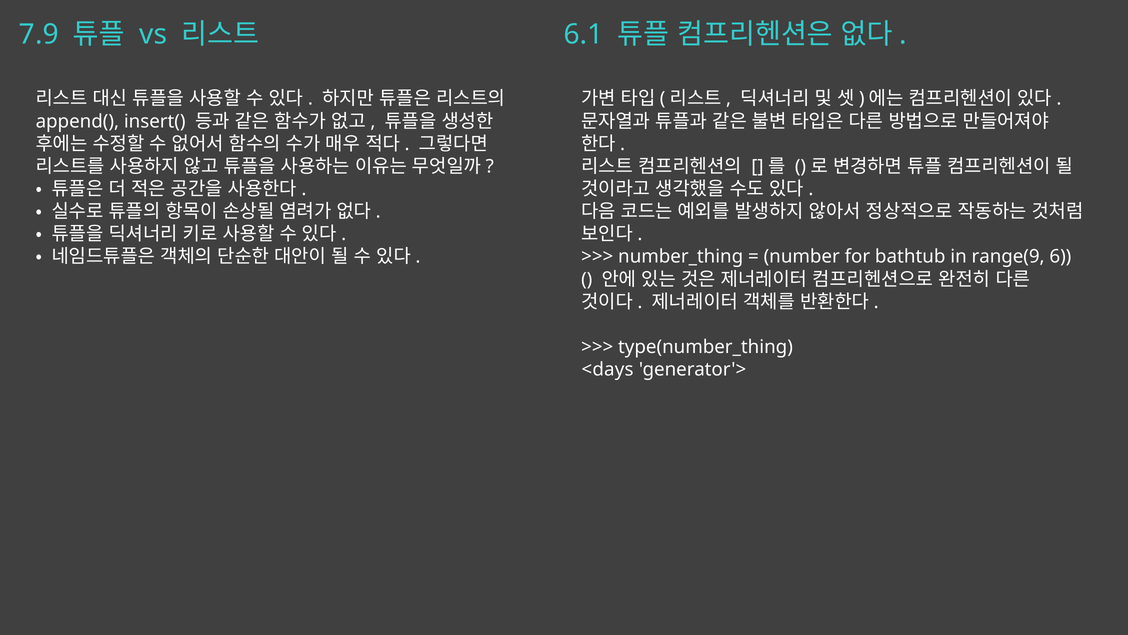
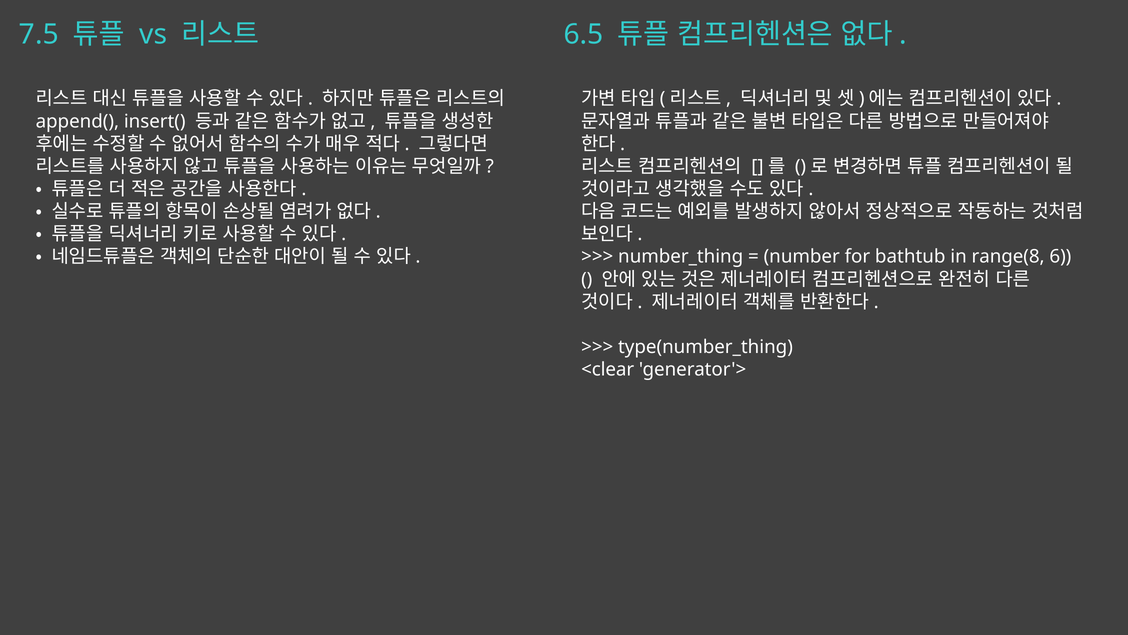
7.9: 7.9 -> 7.5
6.1: 6.1 -> 6.5
range(9: range(9 -> range(8
<days: <days -> <clear
